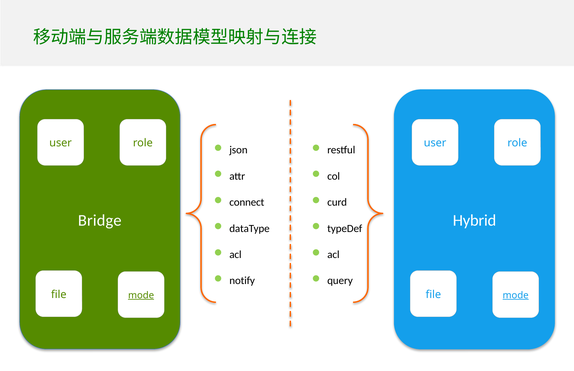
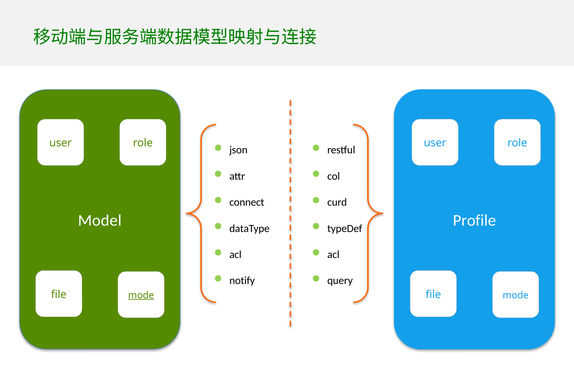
Bridge: Bridge -> Model
Hybrid: Hybrid -> Profile
mode at (516, 296) underline: present -> none
